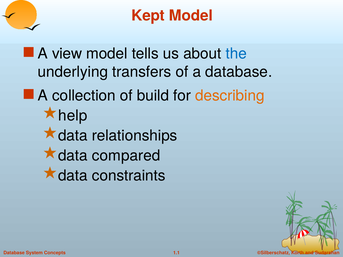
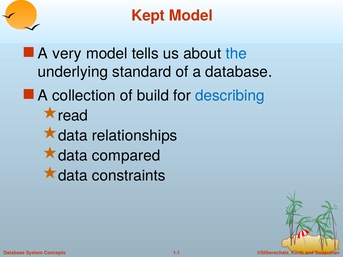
view: view -> very
transfers: transfers -> standard
describing colour: orange -> blue
help: help -> read
